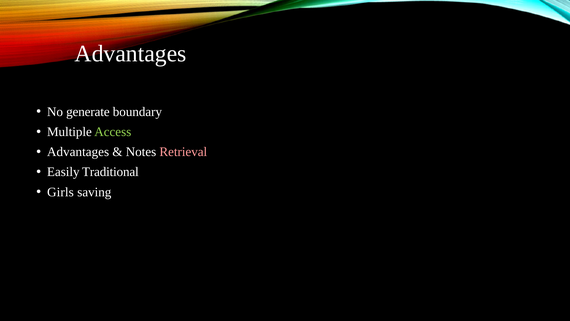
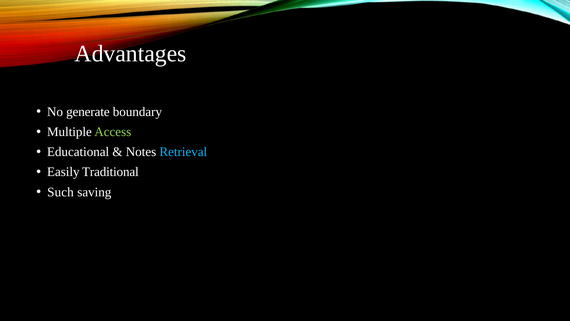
Advantages at (78, 152): Advantages -> Educational
Retrieval colour: pink -> light blue
Girls: Girls -> Such
